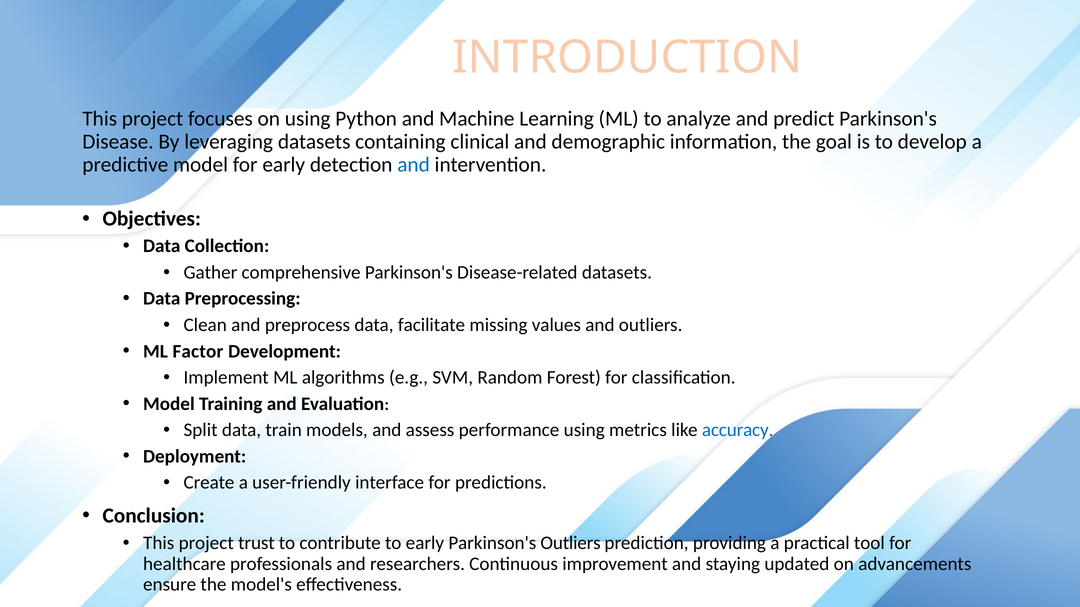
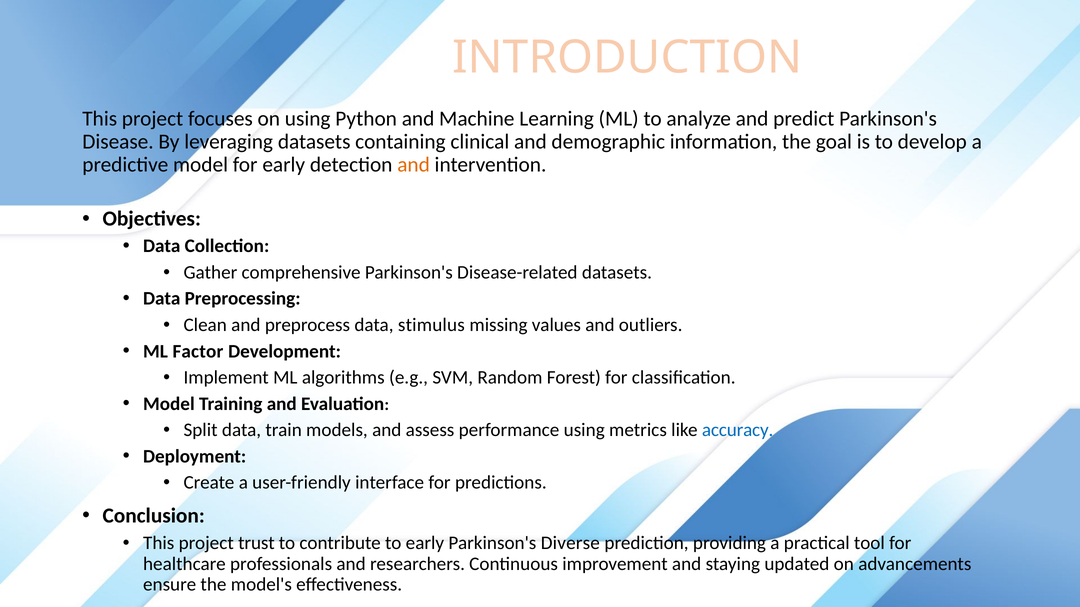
and at (414, 165) colour: blue -> orange
facilitate: facilitate -> stimulus
Parkinson's Outliers: Outliers -> Diverse
